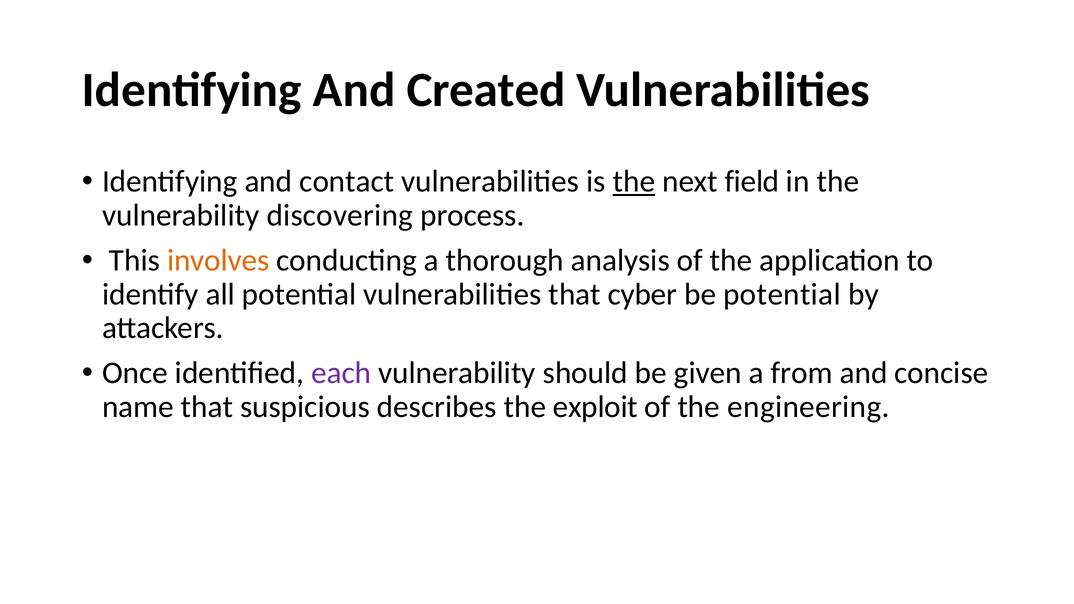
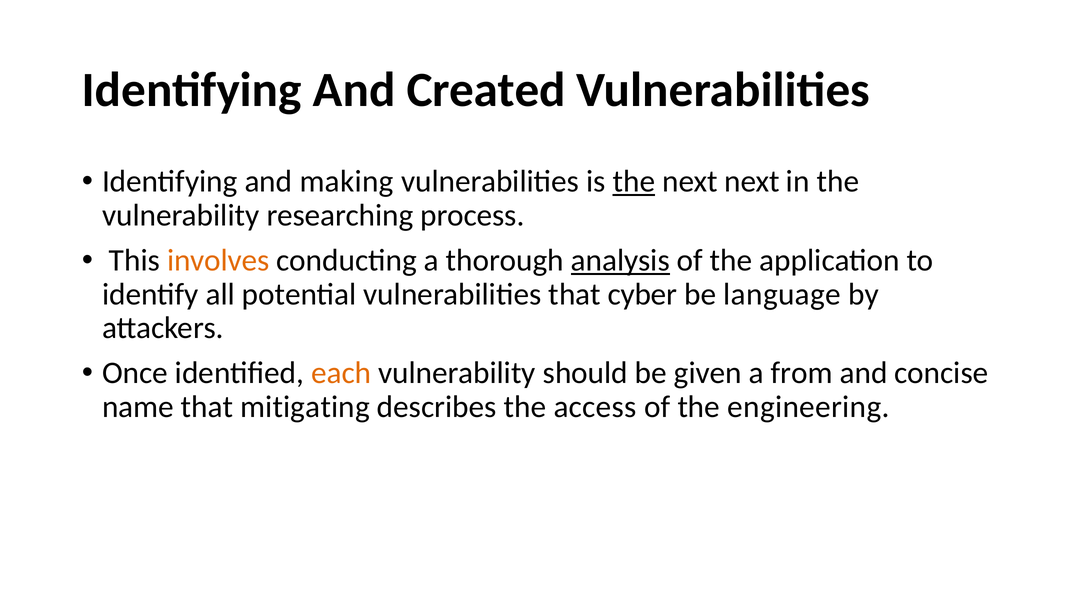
contact: contact -> making
next field: field -> next
discovering: discovering -> researching
analysis underline: none -> present
be potential: potential -> language
each colour: purple -> orange
suspicious: suspicious -> mitigating
exploit: exploit -> access
